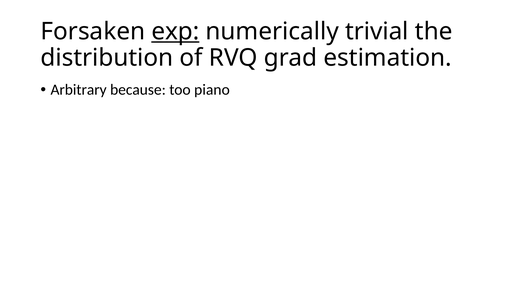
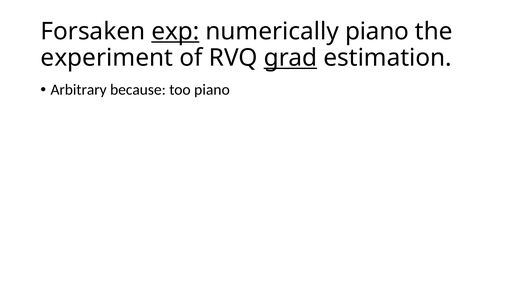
numerically trivial: trivial -> piano
distribution: distribution -> experiment
grad underline: none -> present
